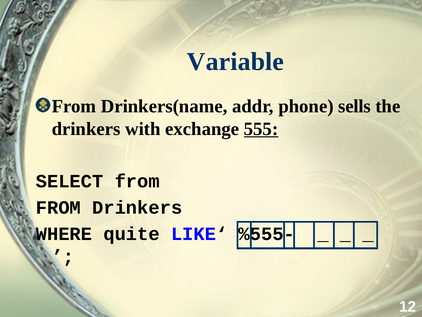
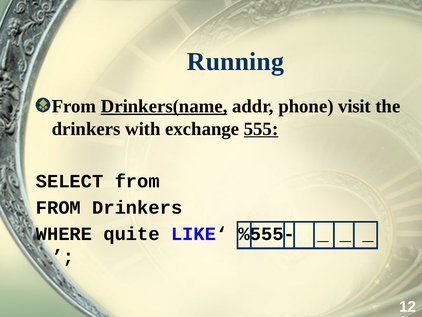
Variable: Variable -> Running
Drinkers(name underline: none -> present
sells: sells -> visit
